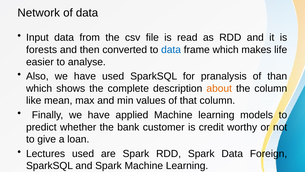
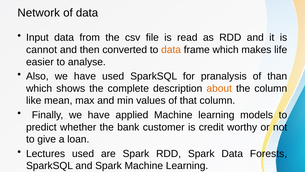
forests: forests -> cannot
data at (171, 50) colour: blue -> orange
Foreign: Foreign -> Forests
